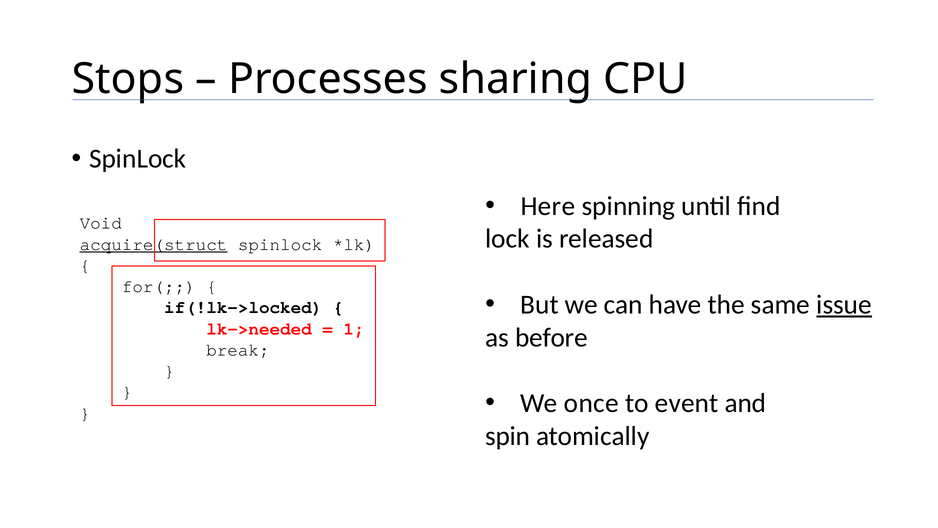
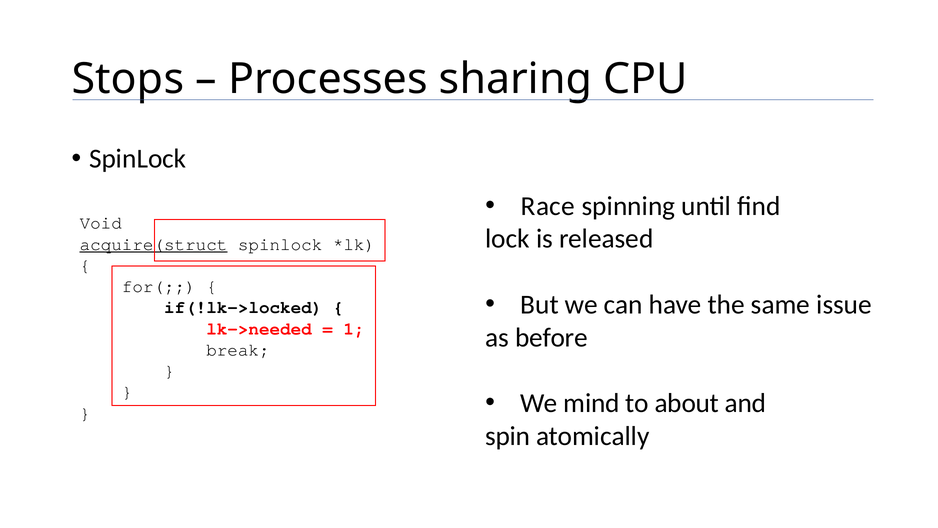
Here: Here -> Race
issue underline: present -> none
once: once -> mind
event: event -> about
